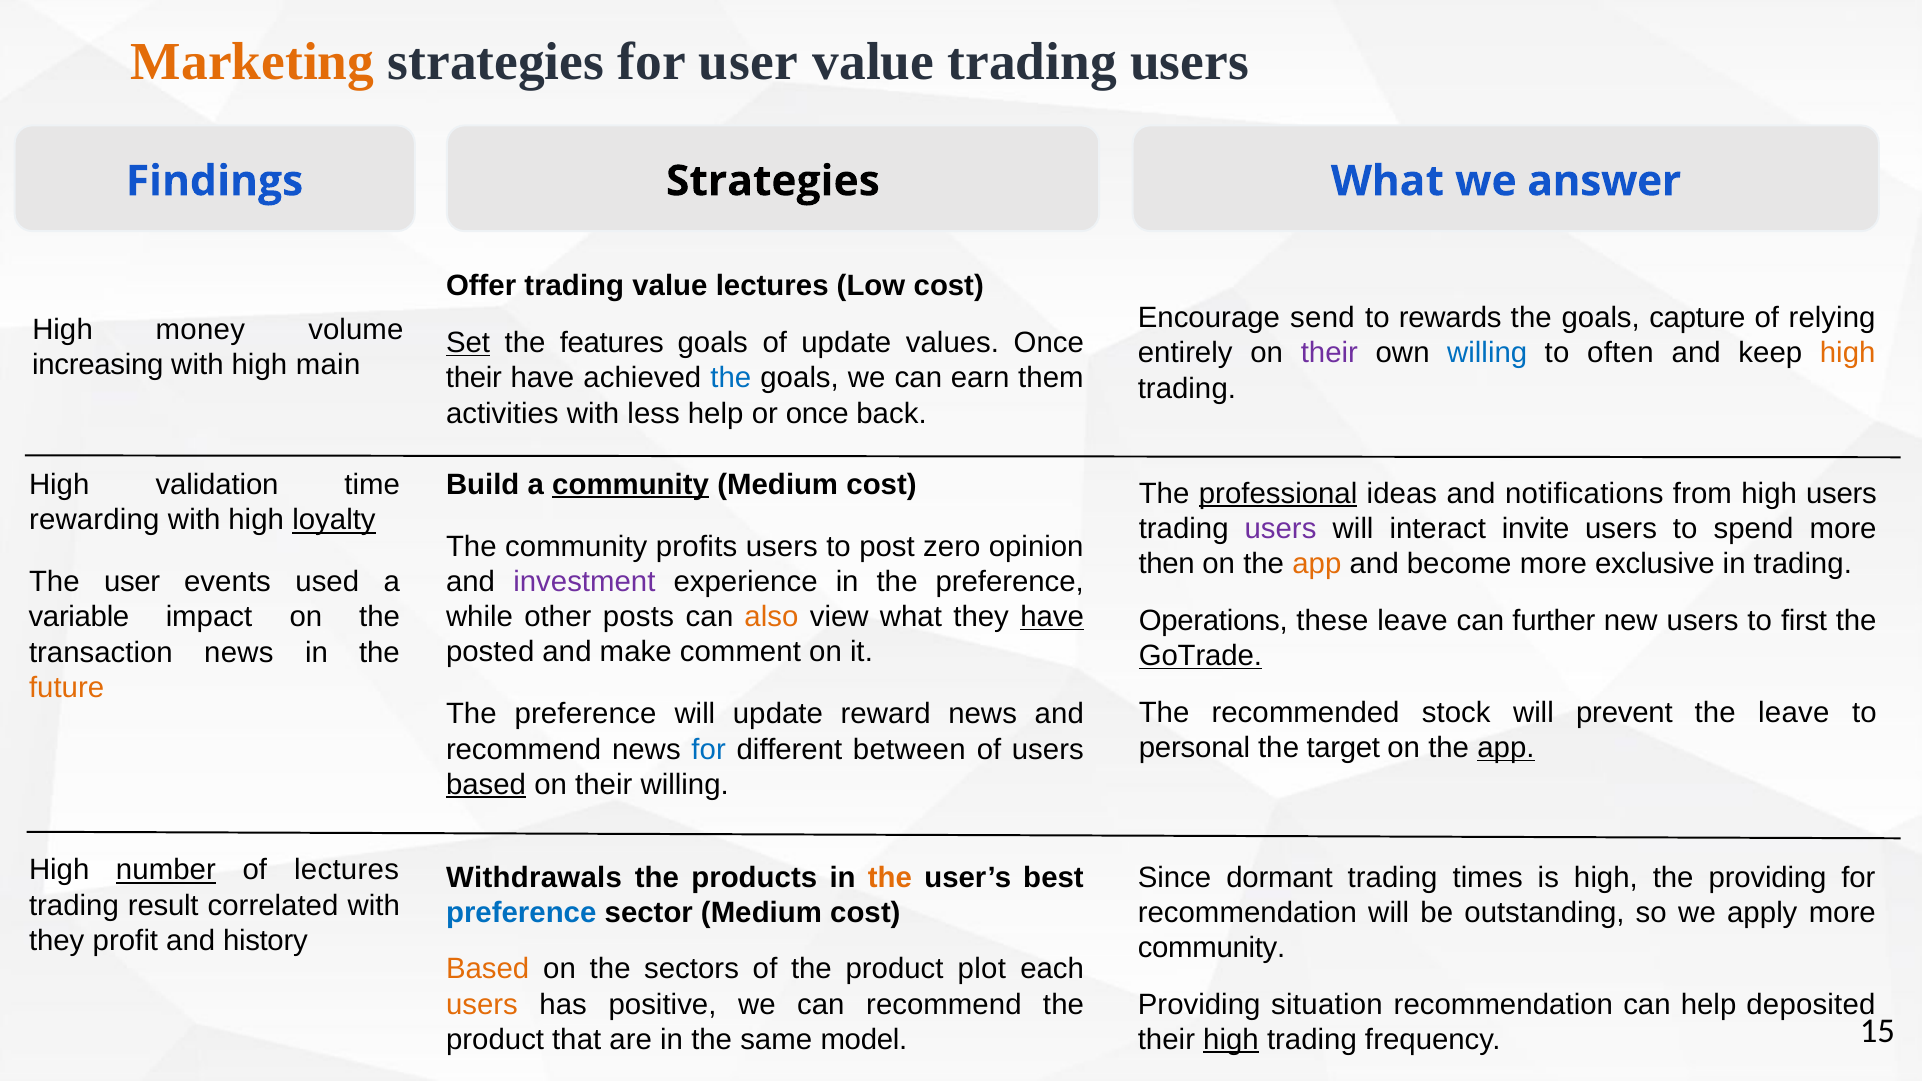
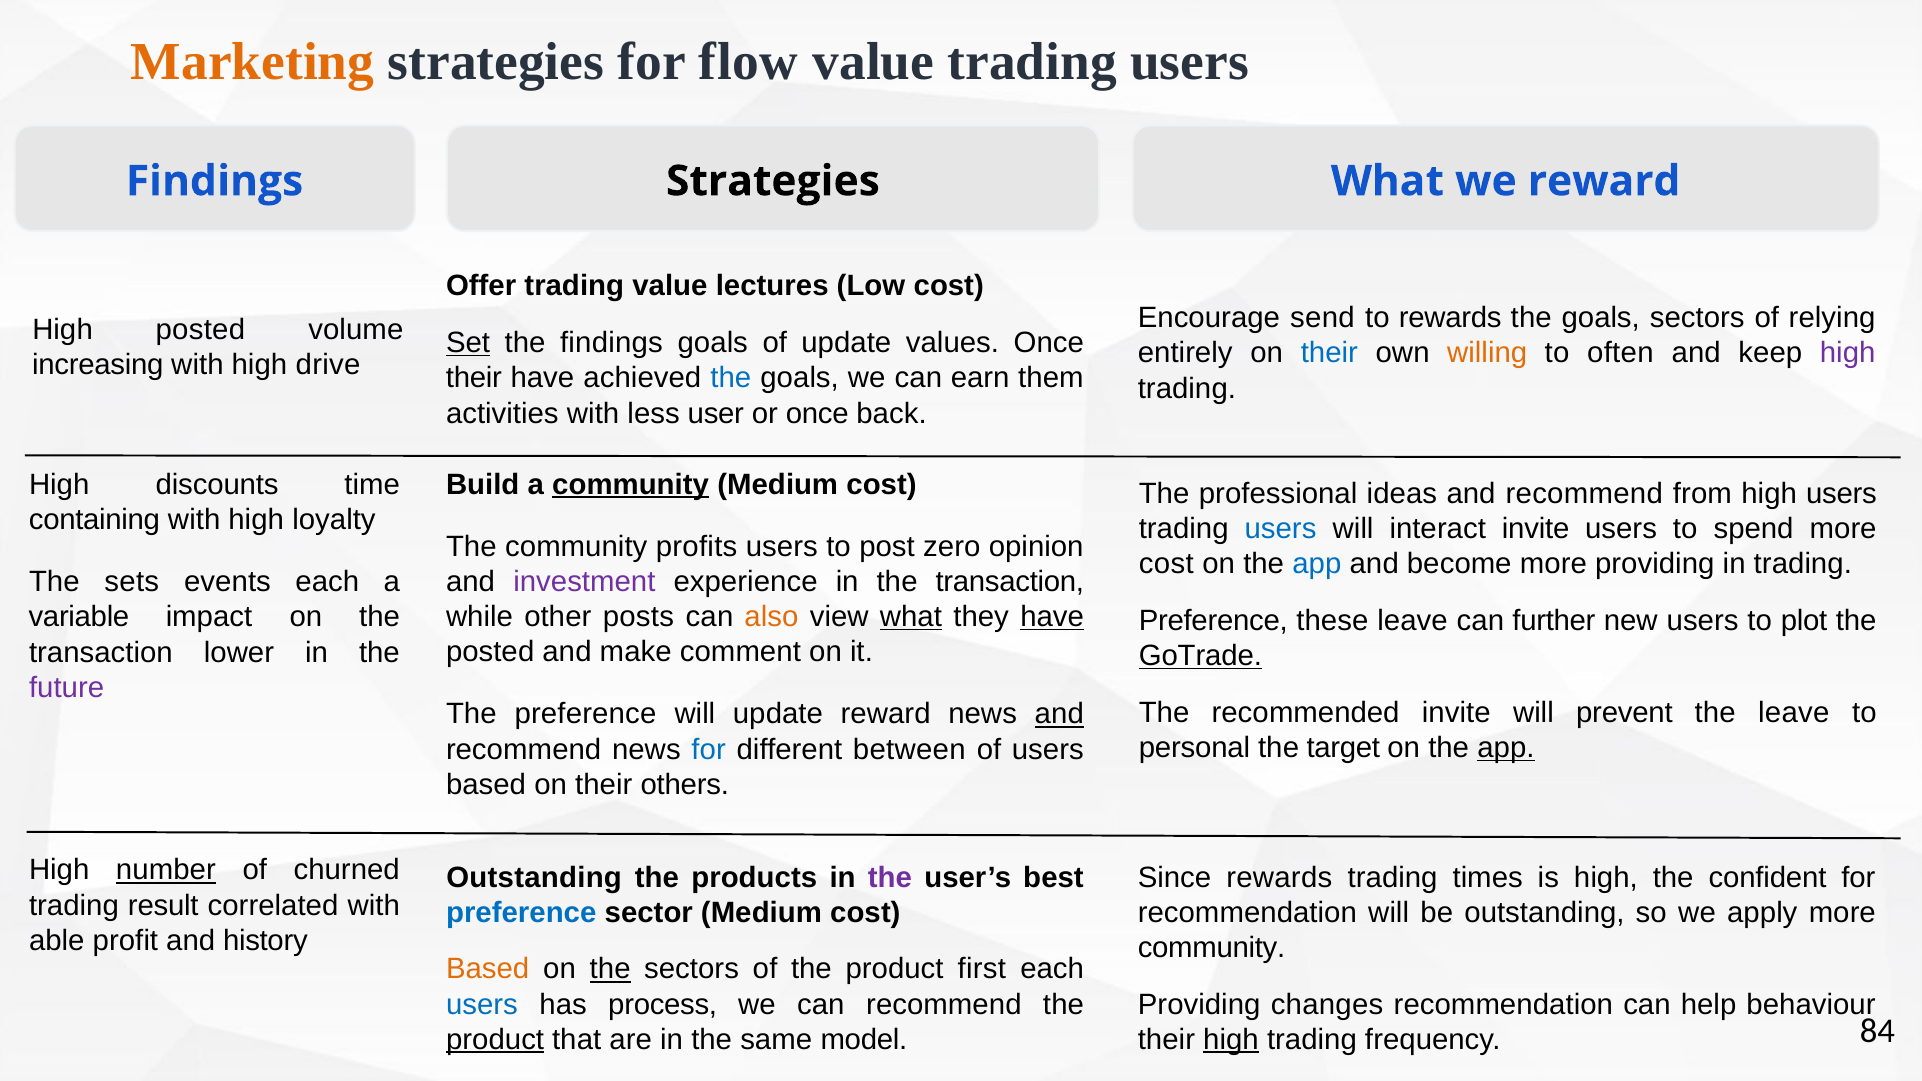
for user: user -> flow
we answer: answer -> reward
goals capture: capture -> sectors
High money: money -> posted
the features: features -> findings
their at (1329, 353) colour: purple -> blue
willing at (1487, 353) colour: blue -> orange
high at (1848, 353) colour: orange -> purple
main: main -> drive
less help: help -> user
validation: validation -> discounts
professional underline: present -> none
ideas and notifications: notifications -> recommend
rewarding: rewarding -> containing
loyalty underline: present -> none
users at (1281, 529) colour: purple -> blue
then at (1167, 564): then -> cost
app at (1317, 564) colour: orange -> blue
more exclusive: exclusive -> providing
in the preference: preference -> transaction
The user: user -> sets
events used: used -> each
what at (911, 617) underline: none -> present
Operations at (1213, 621): Operations -> Preference
first: first -> plot
transaction news: news -> lower
future colour: orange -> purple
recommended stock: stock -> invite
and at (1059, 714) underline: none -> present
based at (486, 785) underline: present -> none
their willing: willing -> others
of lectures: lectures -> churned
Withdrawals at (534, 877): Withdrawals -> Outstanding
the at (890, 877) colour: orange -> purple
Since dormant: dormant -> rewards
the providing: providing -> confident
they at (57, 941): they -> able
the at (610, 969) underline: none -> present
plot: plot -> first
users at (482, 1005) colour: orange -> blue
positive: positive -> process
situation: situation -> changes
deposited: deposited -> behaviour
product at (495, 1040) underline: none -> present
15: 15 -> 84
